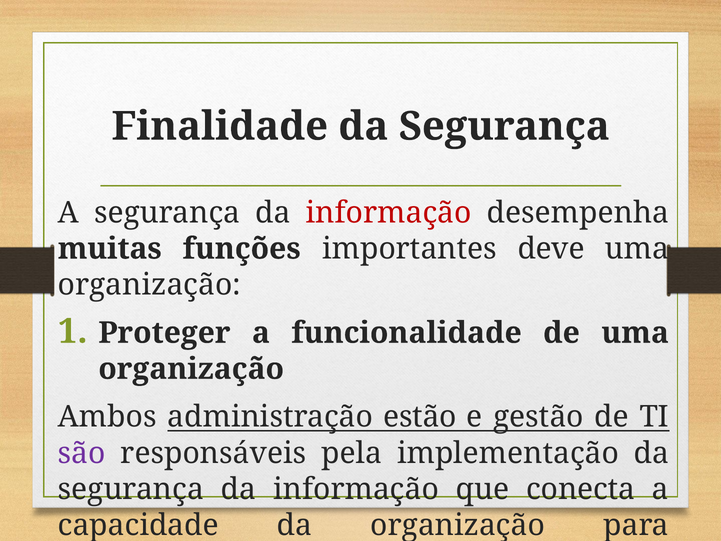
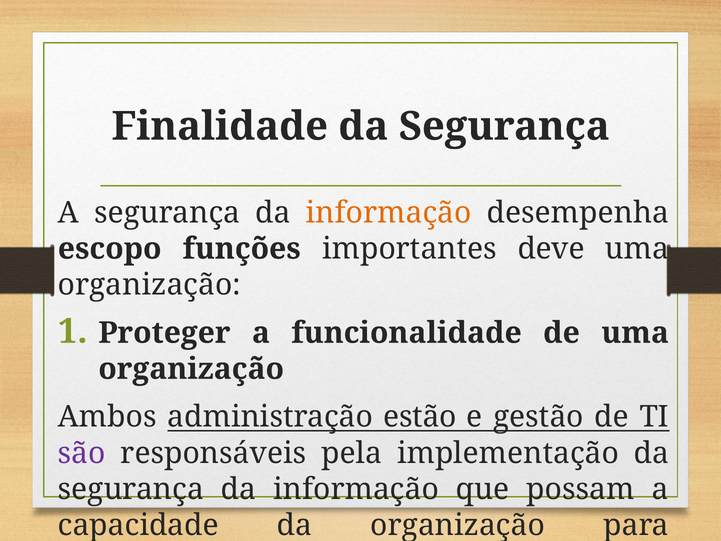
informação at (389, 213) colour: red -> orange
muitas: muitas -> escopo
conecta: conecta -> possam
